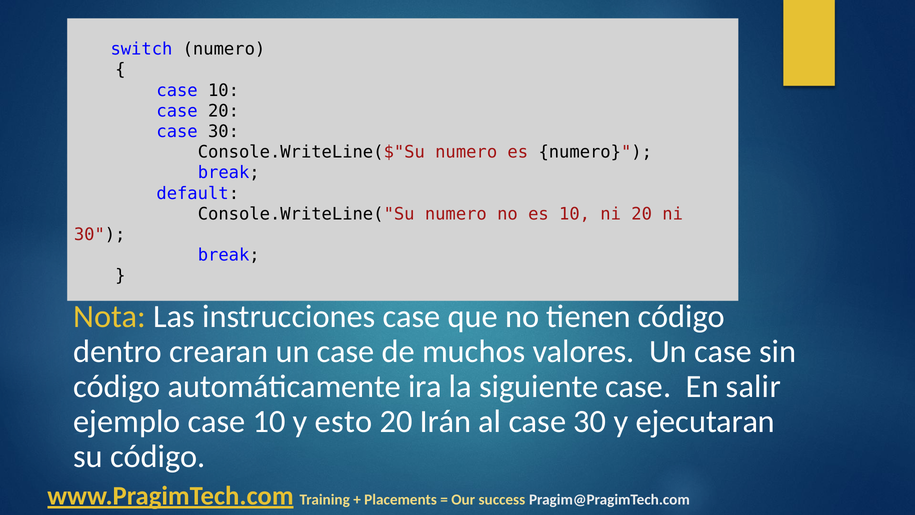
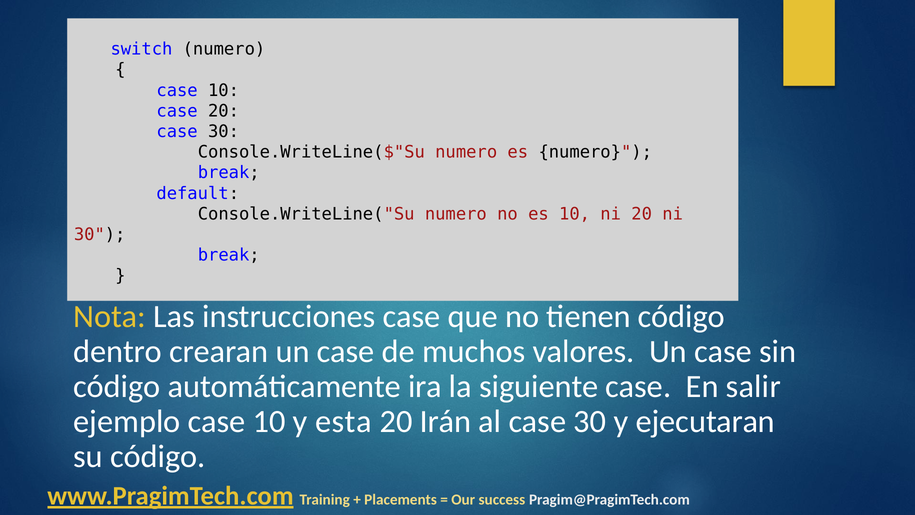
esto: esto -> esta
